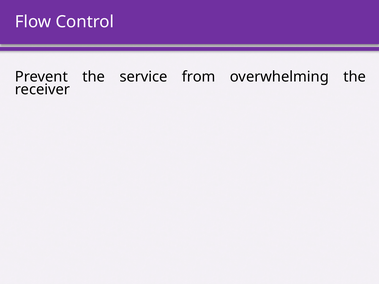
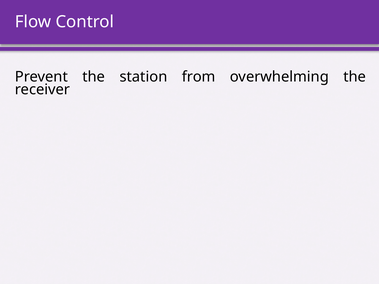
service: service -> station
